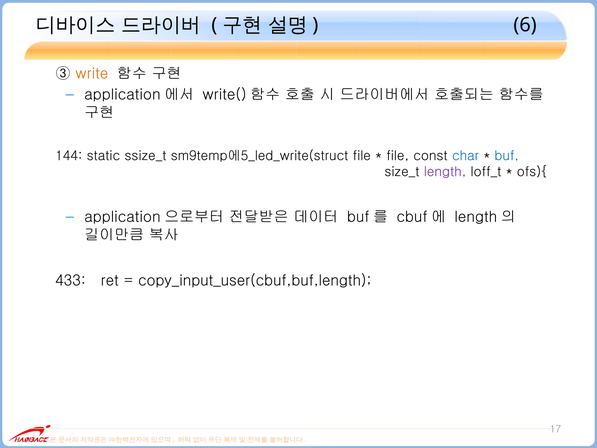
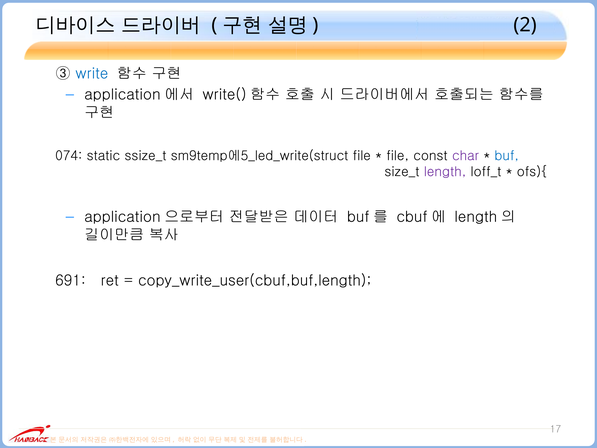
6: 6 -> 2
write colour: orange -> blue
144: 144 -> 074
char colour: blue -> purple
433: 433 -> 691
copy_input_user(cbuf,buf,length: copy_input_user(cbuf,buf,length -> copy_write_user(cbuf,buf,length
